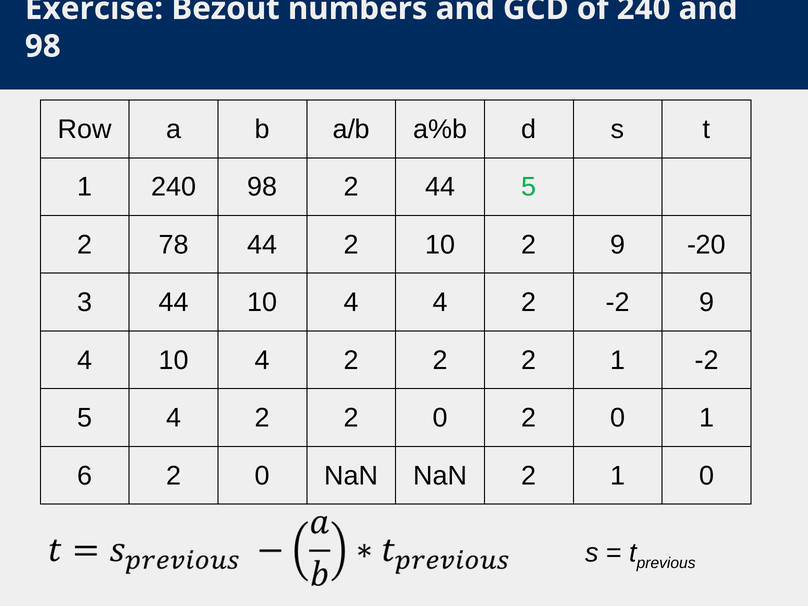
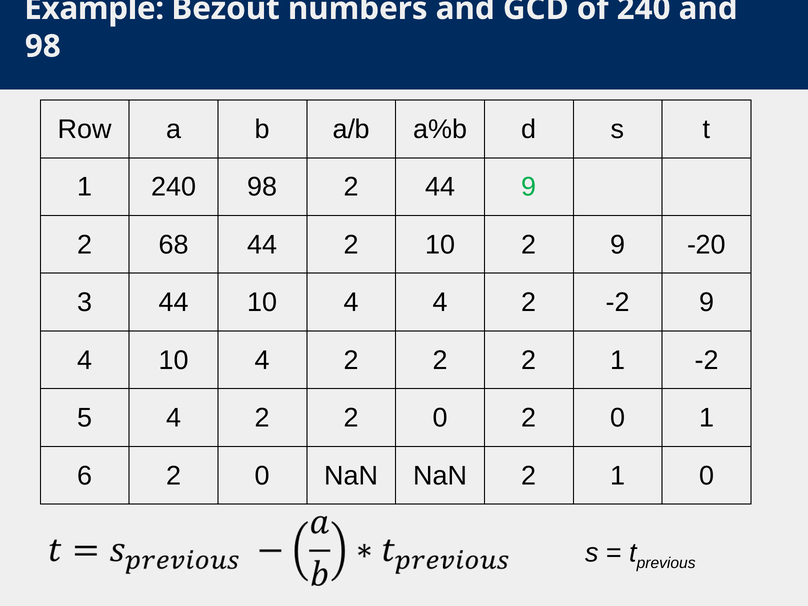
Exercise: Exercise -> Example
44 5: 5 -> 9
78: 78 -> 68
